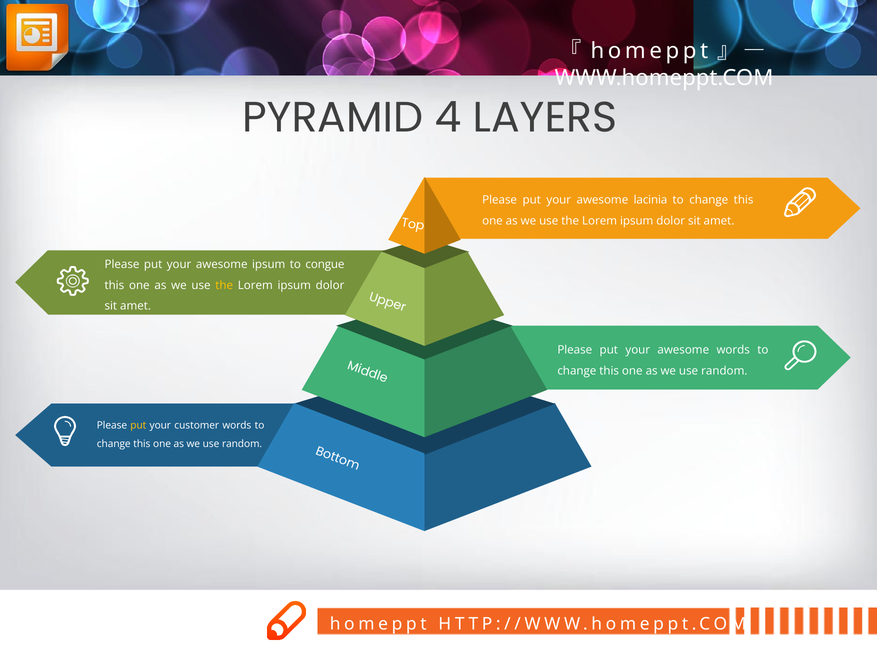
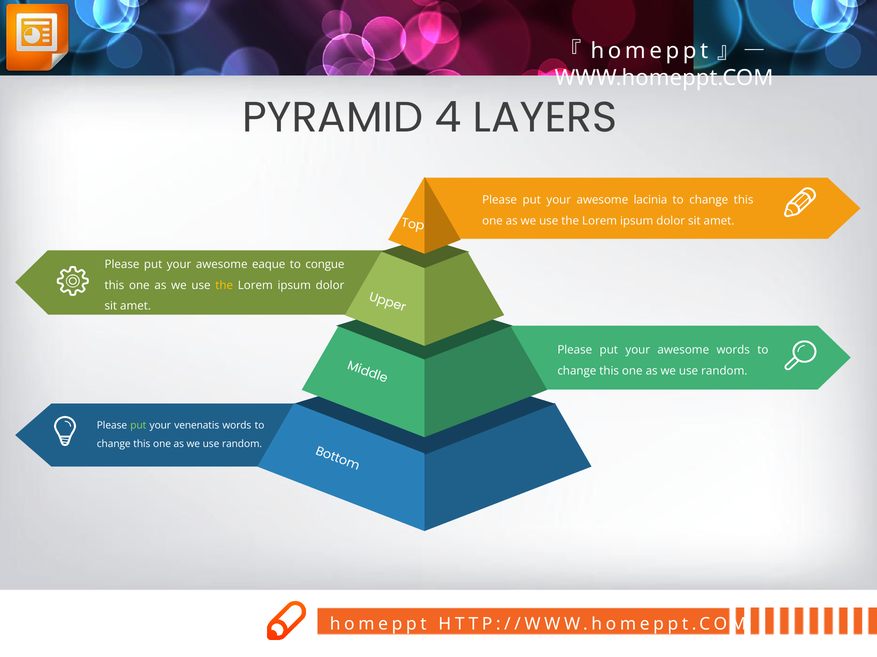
awesome ipsum: ipsum -> eaque
put at (138, 426) colour: yellow -> light green
customer: customer -> venenatis
